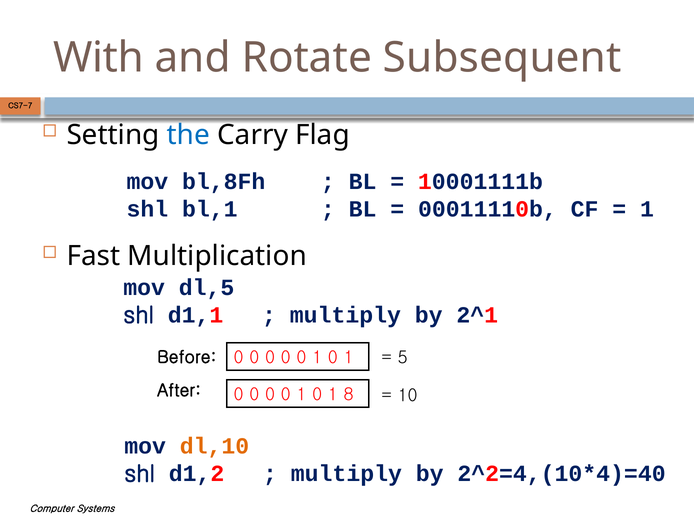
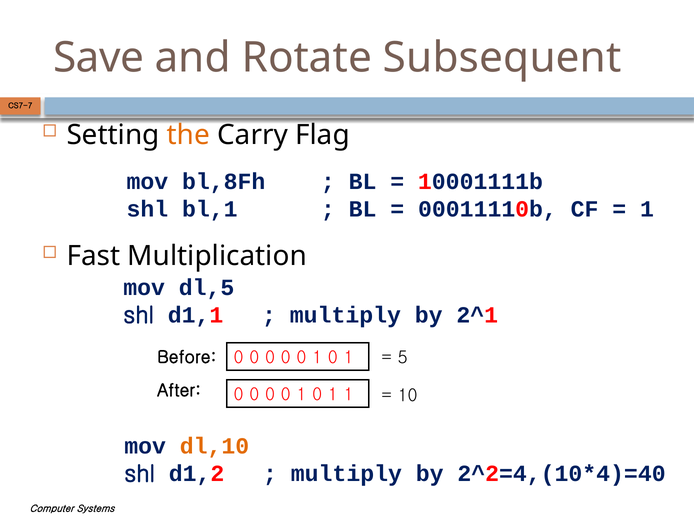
With: With -> Save
the colour: blue -> orange
1 8: 8 -> 1
